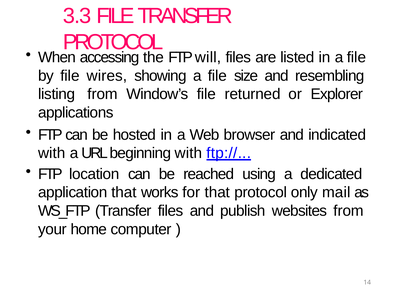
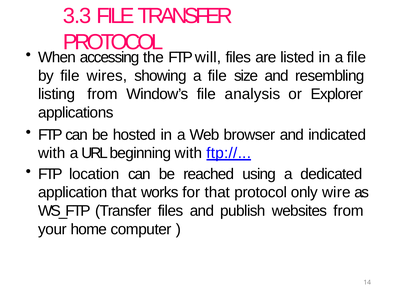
returned: returned -> analysis
mail: mail -> wire
